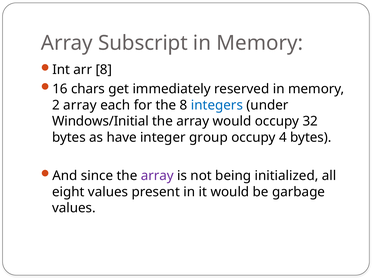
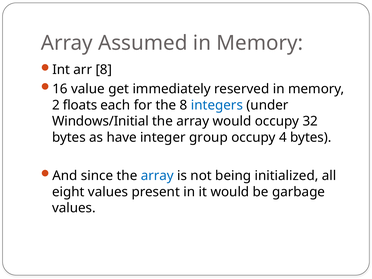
Subscript: Subscript -> Assumed
chars: chars -> value
2 array: array -> floats
array at (157, 176) colour: purple -> blue
